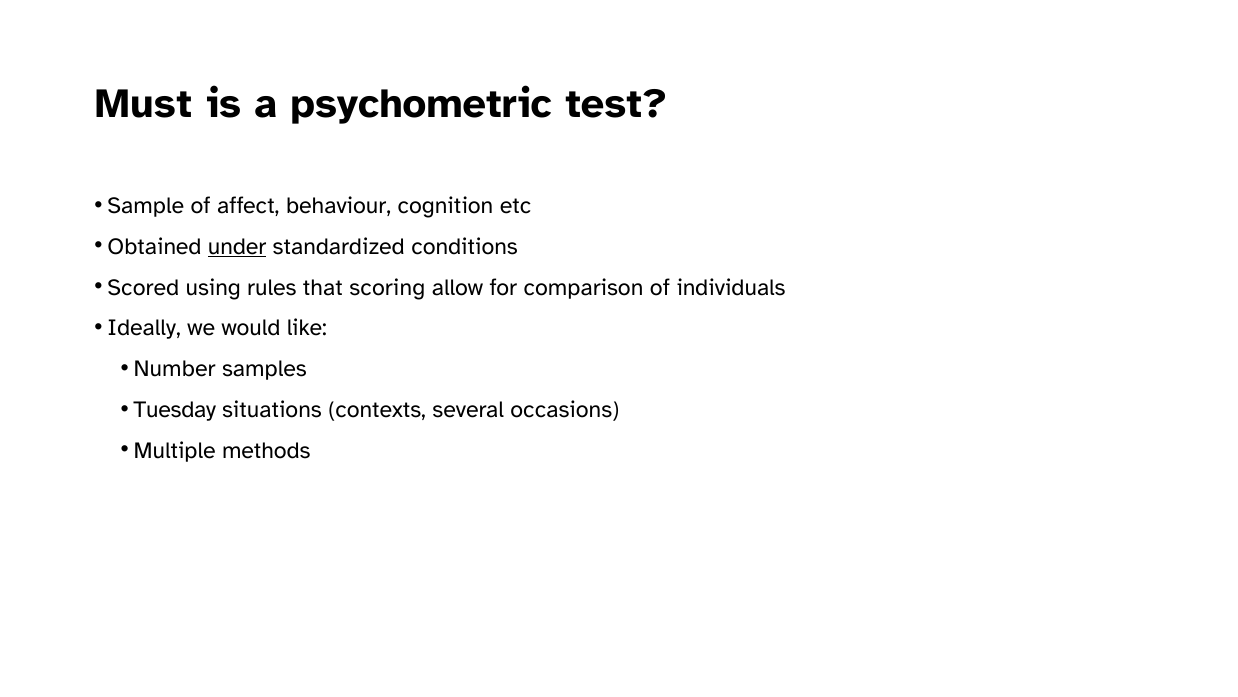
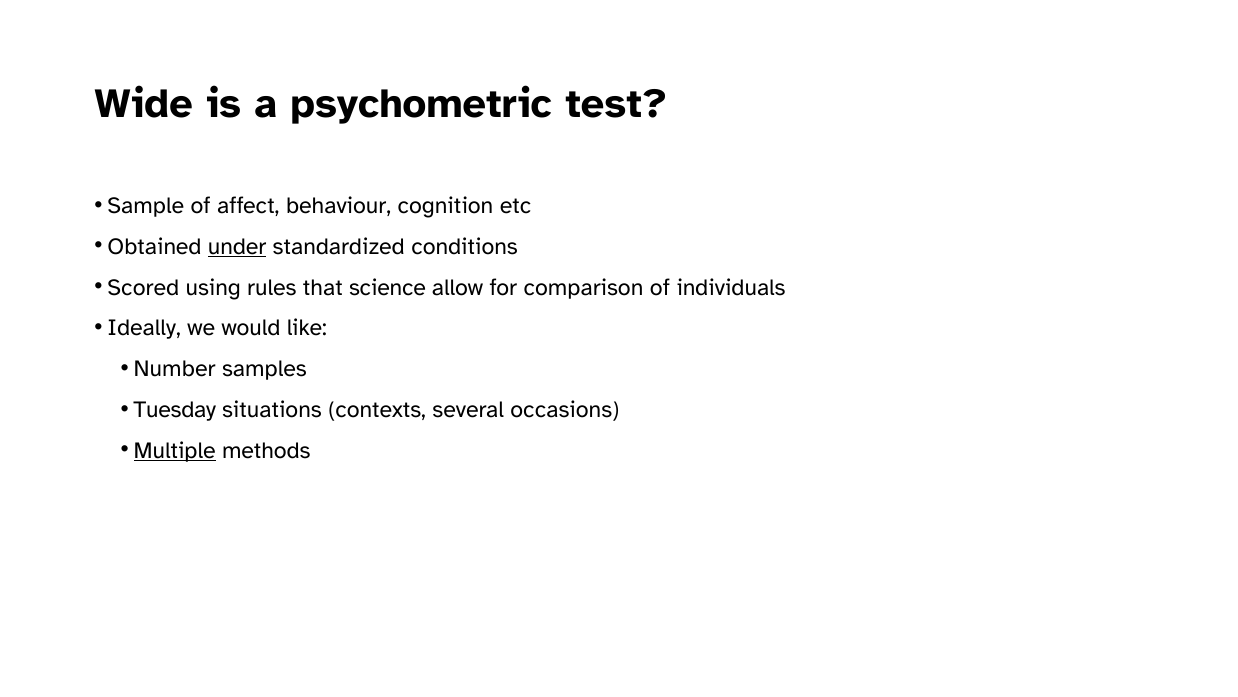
Must: Must -> Wide
scoring: scoring -> science
Multiple underline: none -> present
